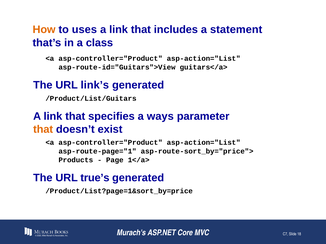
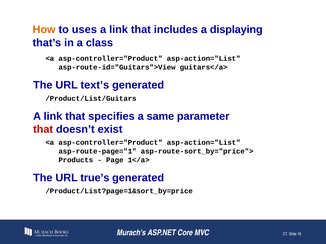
statement: statement -> displaying
link’s: link’s -> text’s
ways: ways -> same
that at (43, 130) colour: orange -> red
